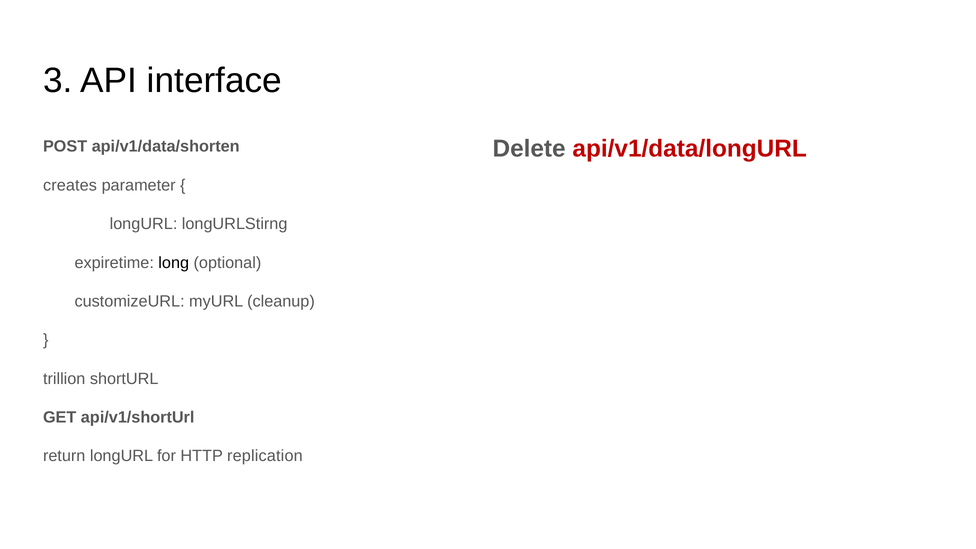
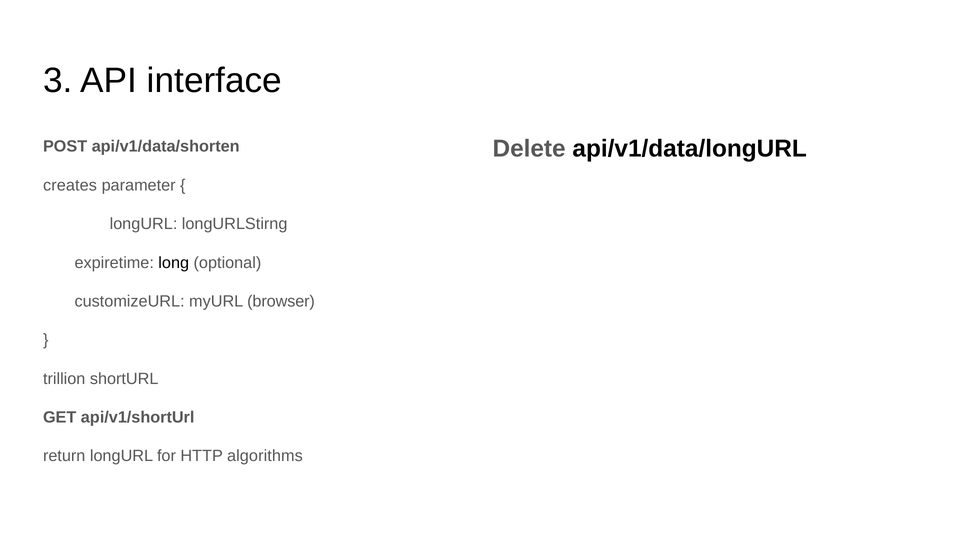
api/v1/data/longURL colour: red -> black
cleanup: cleanup -> browser
replication: replication -> algorithms
